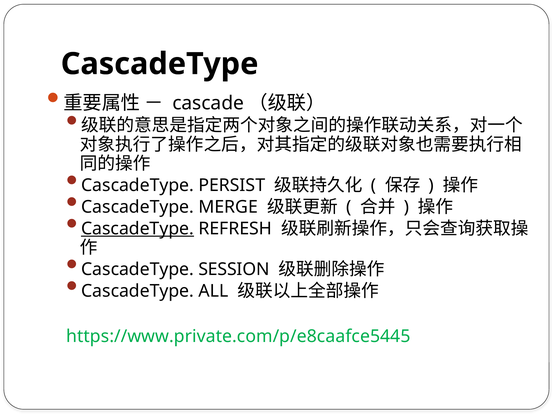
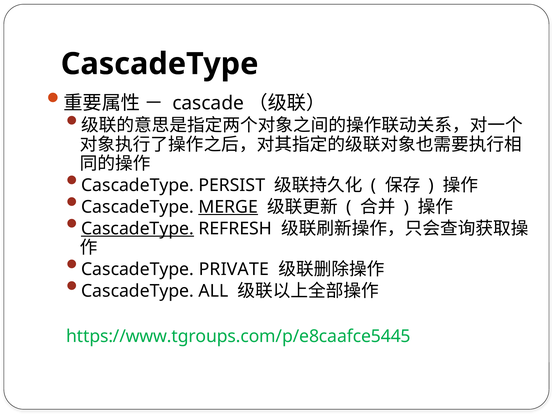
MERGE underline: none -> present
SESSION: SESSION -> PRIVATE
https://www.private.com/p/e8caafce5445: https://www.private.com/p/e8caafce5445 -> https://www.tgroups.com/p/e8caafce5445
